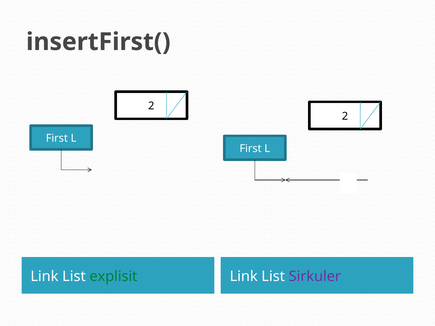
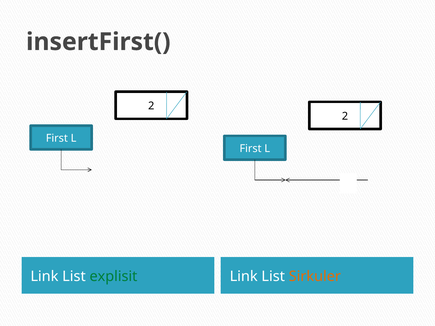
Sirkuler colour: purple -> orange
